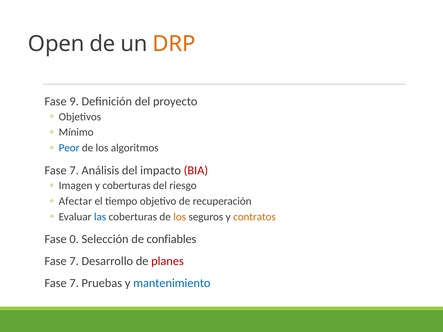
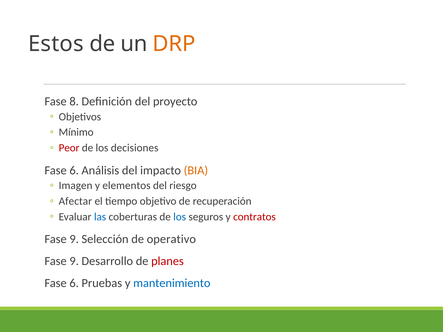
Open: Open -> Estos
9: 9 -> 8
Peor colour: blue -> red
algoritmos: algoritmos -> decisiones
7 at (74, 171): 7 -> 6
BIA colour: red -> orange
y coberturas: coberturas -> elementos
los at (180, 217) colour: orange -> blue
contratos colour: orange -> red
0 at (74, 239): 0 -> 9
confiables: confiables -> operativo
7 at (74, 261): 7 -> 9
7 at (74, 283): 7 -> 6
